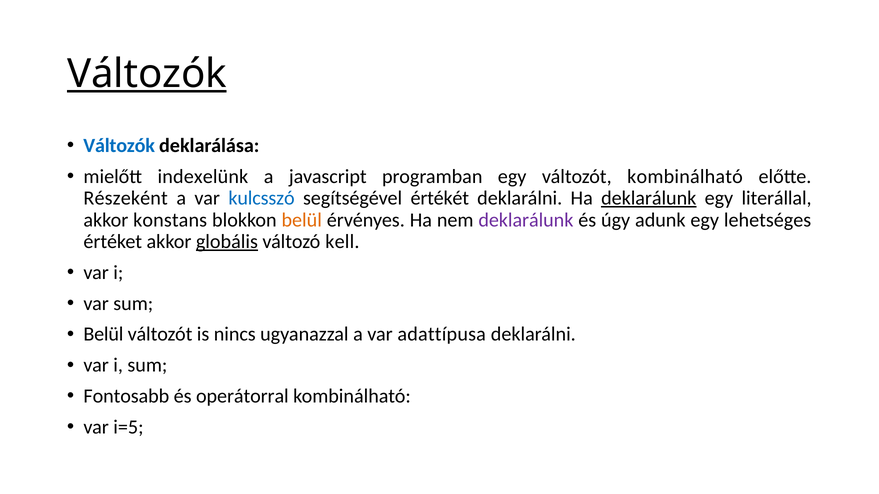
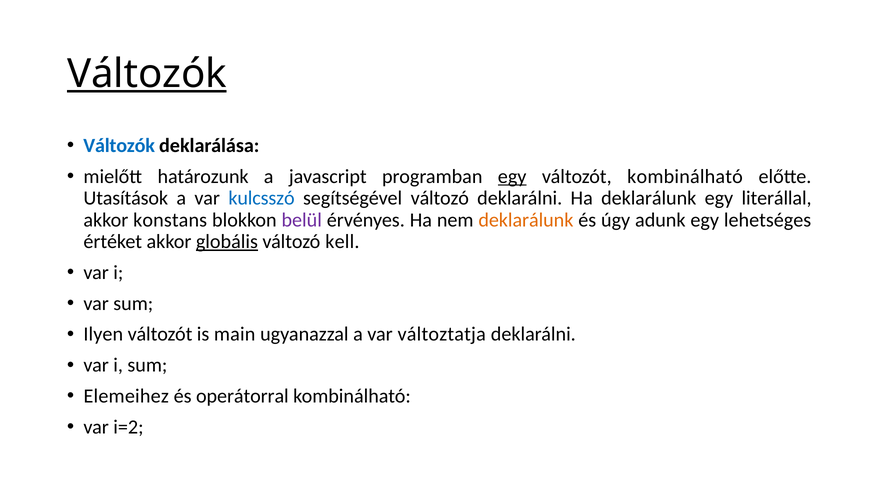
indexelünk: indexelünk -> határozunk
egy at (512, 177) underline: none -> present
Részeként: Részeként -> Utasítások
segítségével értékét: értékét -> változó
deklarálunk at (649, 198) underline: present -> none
belül at (302, 220) colour: orange -> purple
deklarálunk at (526, 220) colour: purple -> orange
Belül at (103, 335): Belül -> Ilyen
nincs: nincs -> main
adattípusa: adattípusa -> változtatja
Fontosabb: Fontosabb -> Elemeihez
i=5: i=5 -> i=2
